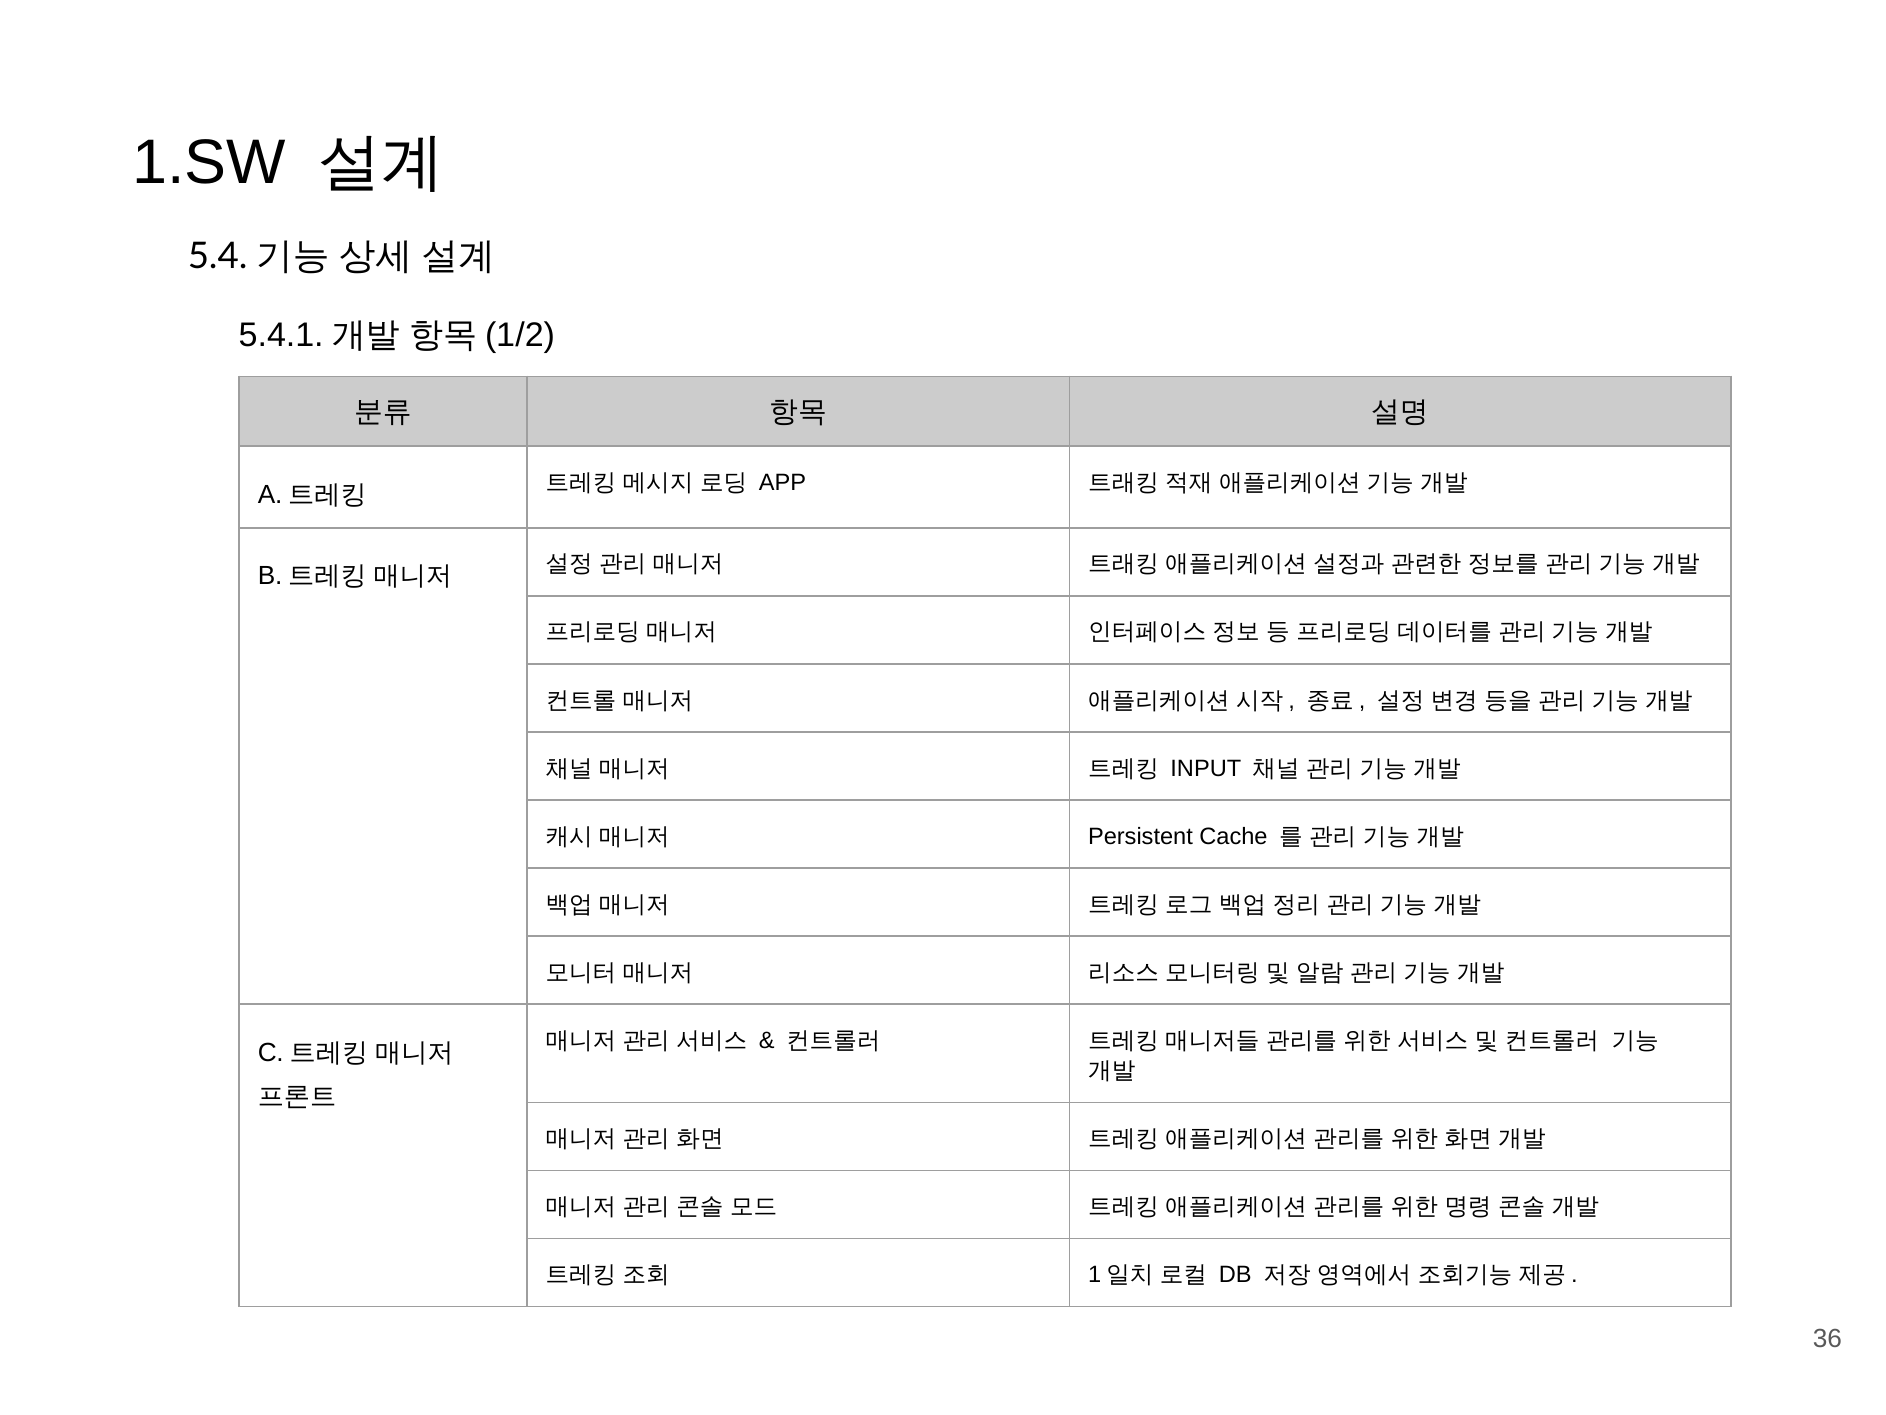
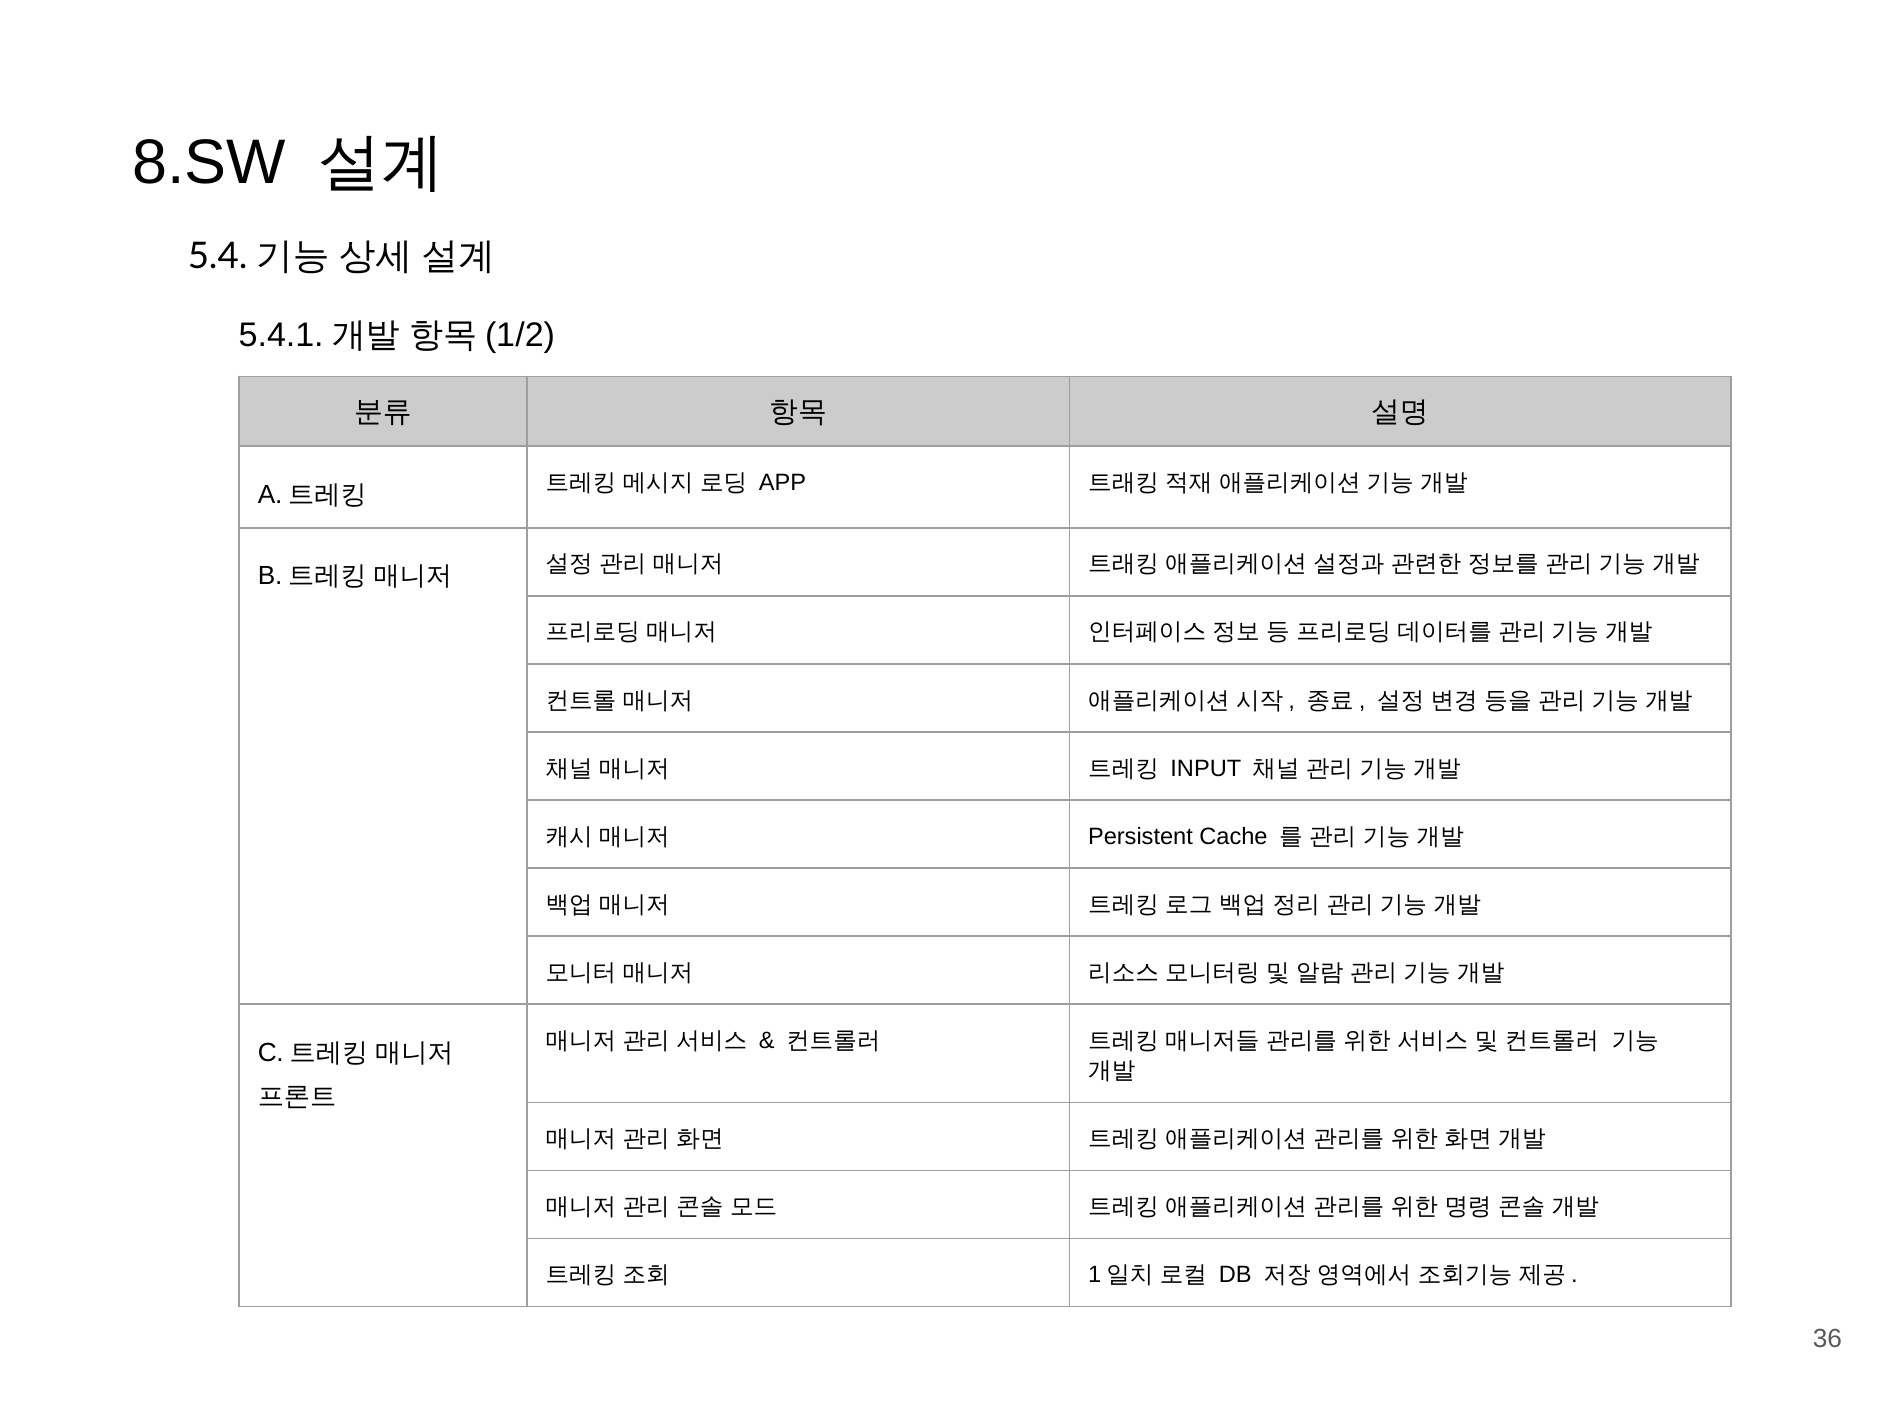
1.SW: 1.SW -> 8.SW
